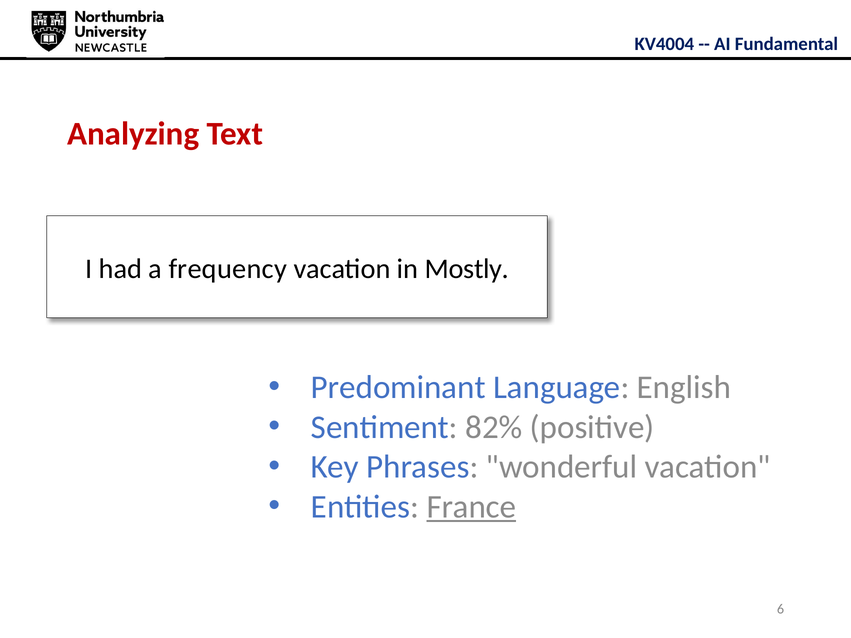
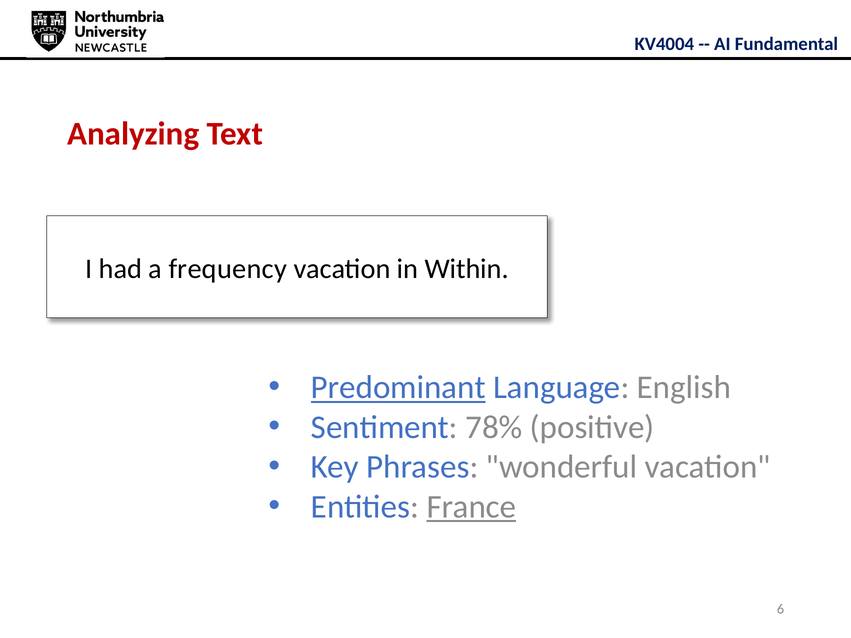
Mostly: Mostly -> Within
Predominant underline: none -> present
82%: 82% -> 78%
